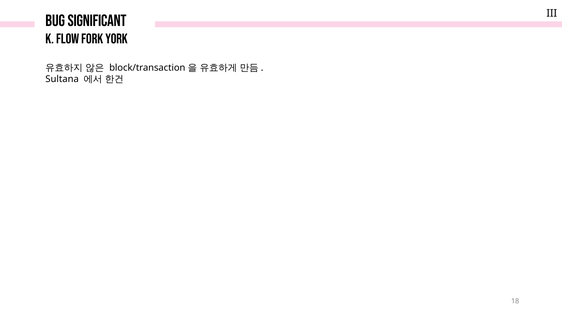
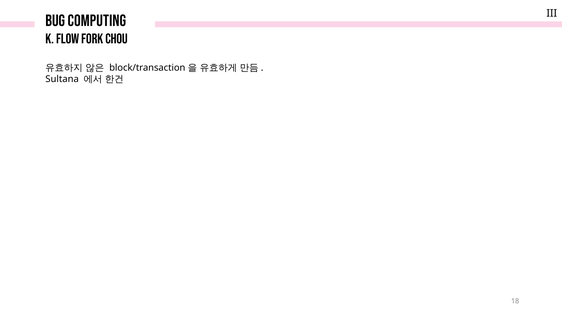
significant: significant -> computing
York: York -> Chou
